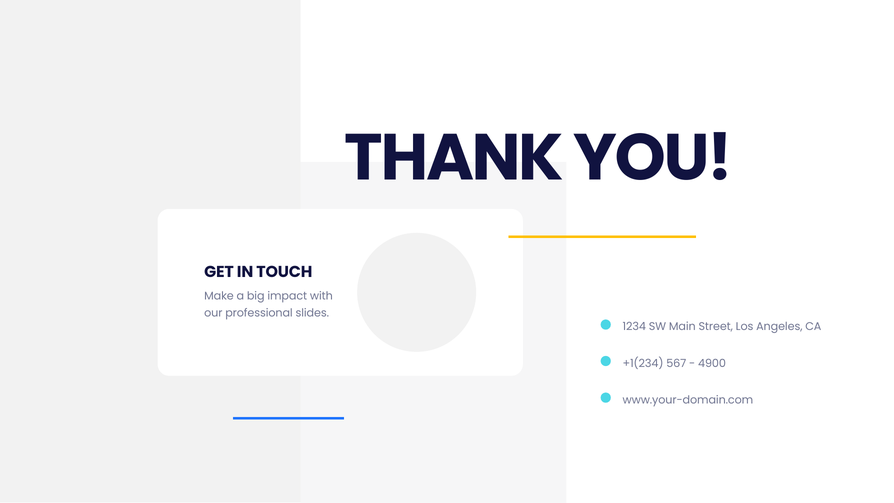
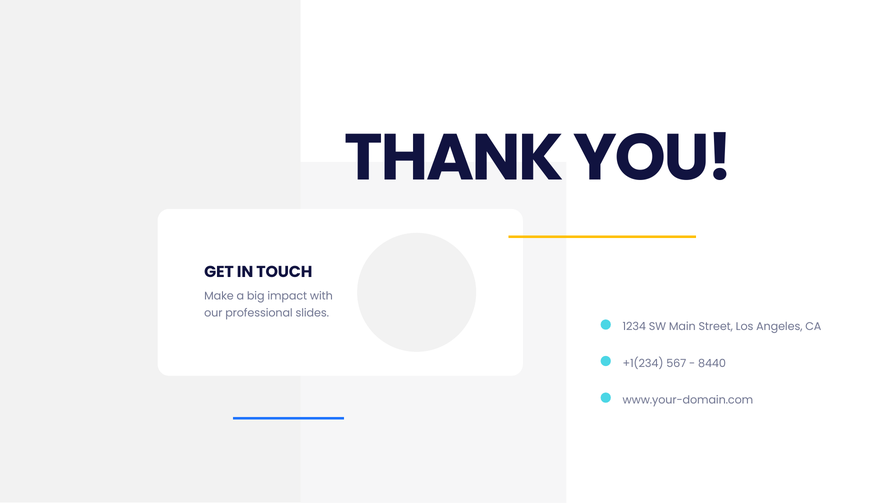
4900: 4900 -> 8440
